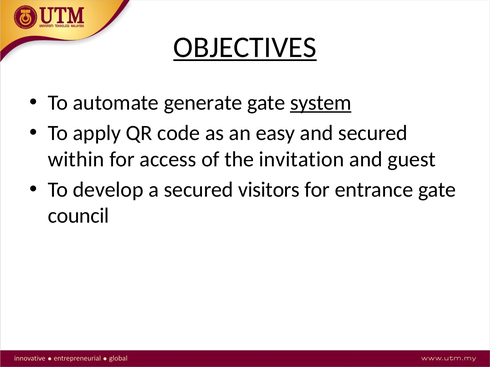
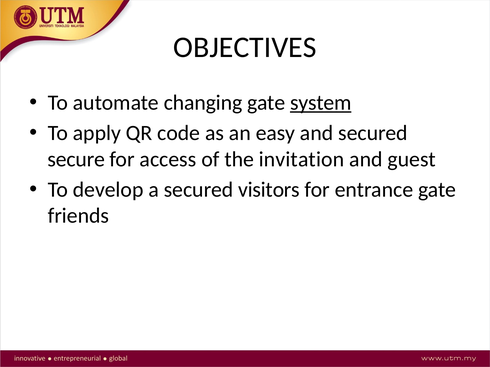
OBJECTIVES underline: present -> none
generate: generate -> changing
within: within -> secure
council: council -> friends
